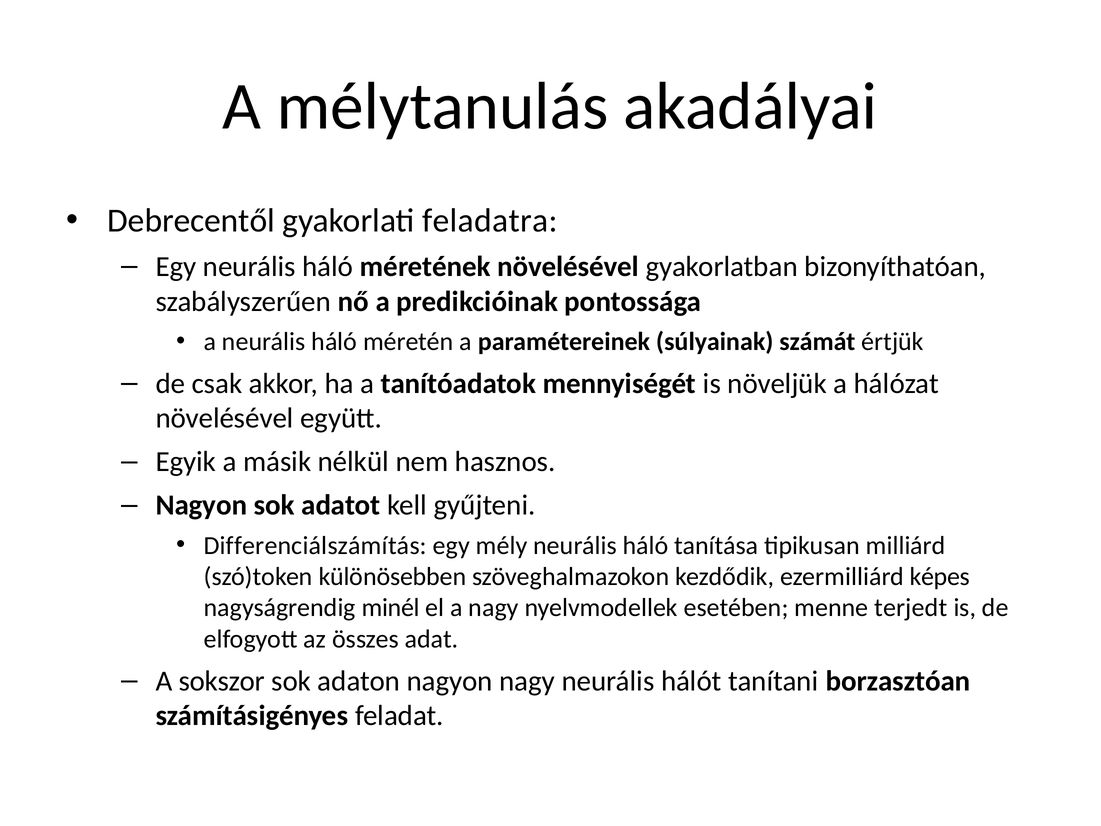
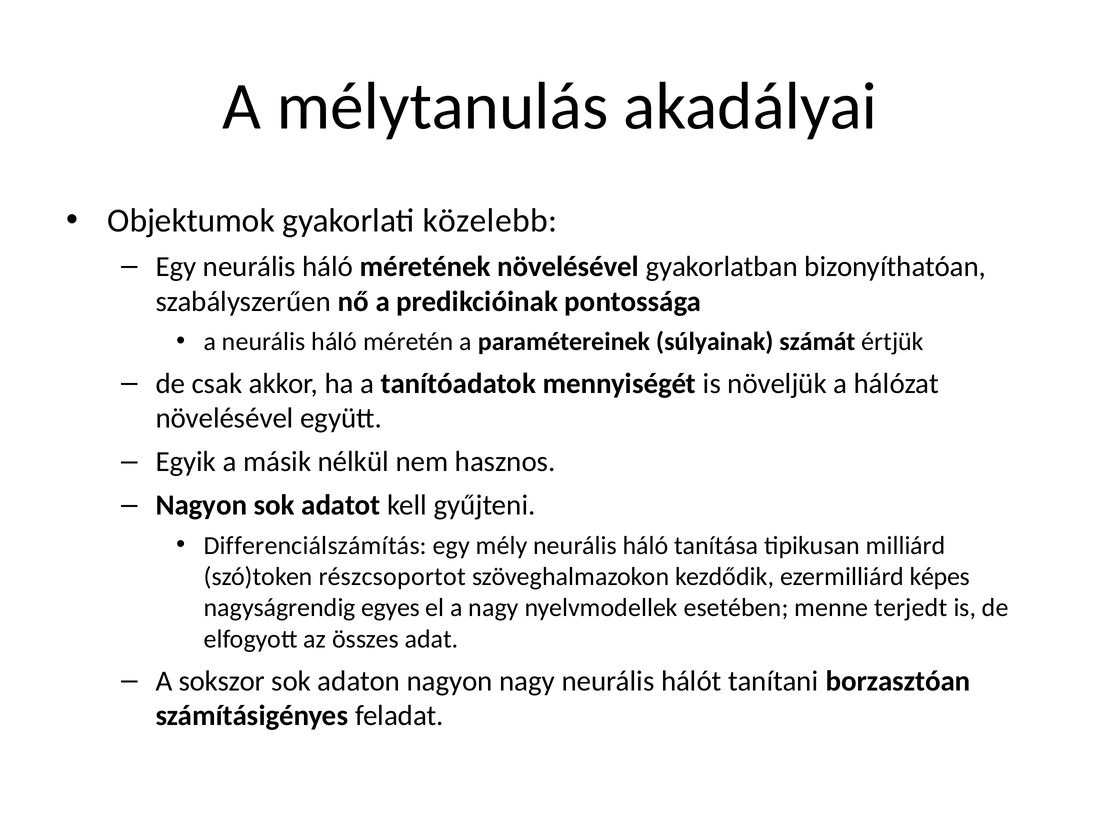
Debrecentől: Debrecentől -> Objektumok
feladatra: feladatra -> közelebb
különösebben: különösebben -> részcsoportot
minél: minél -> egyes
